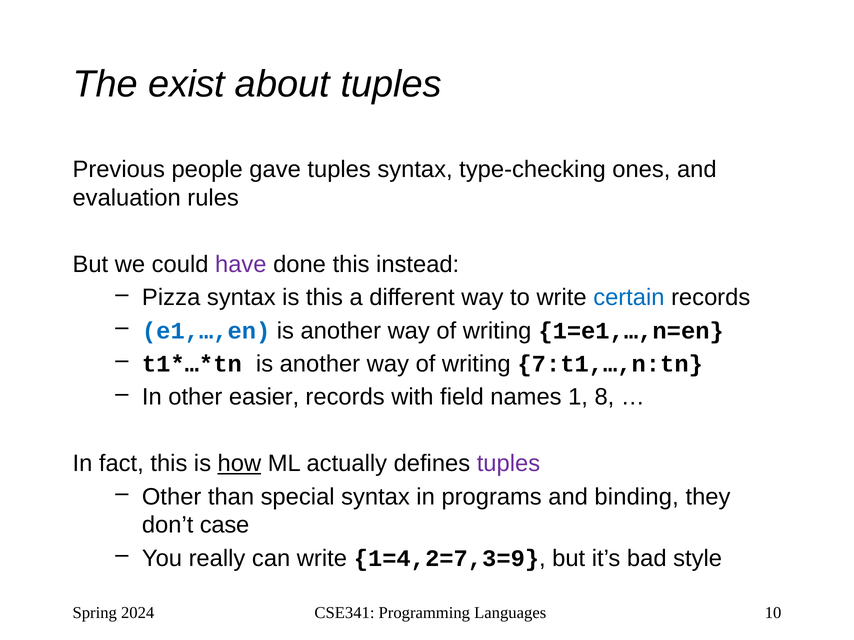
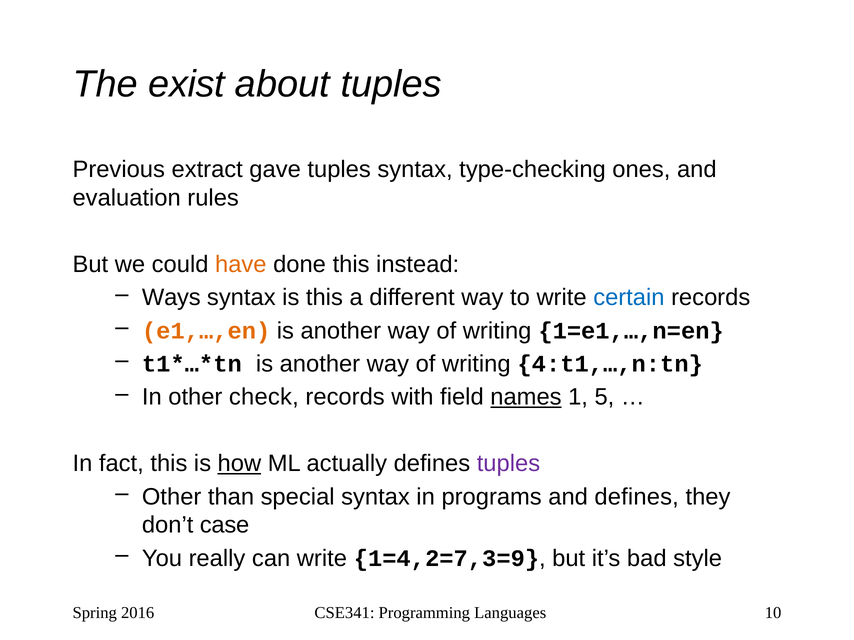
people: people -> extract
have colour: purple -> orange
Pizza: Pizza -> Ways
e1,…,en colour: blue -> orange
7:t1,…,n:tn: 7:t1,…,n:tn -> 4:t1,…,n:tn
easier: easier -> check
names underline: none -> present
8: 8 -> 5
and binding: binding -> defines
2024: 2024 -> 2016
